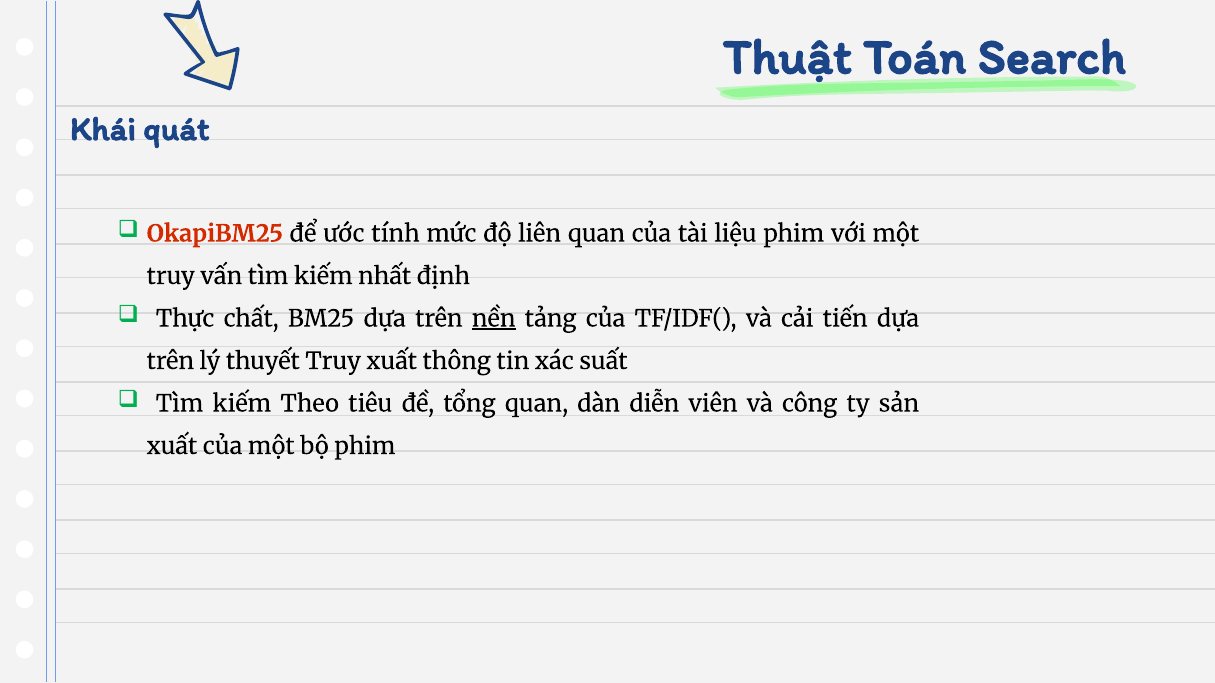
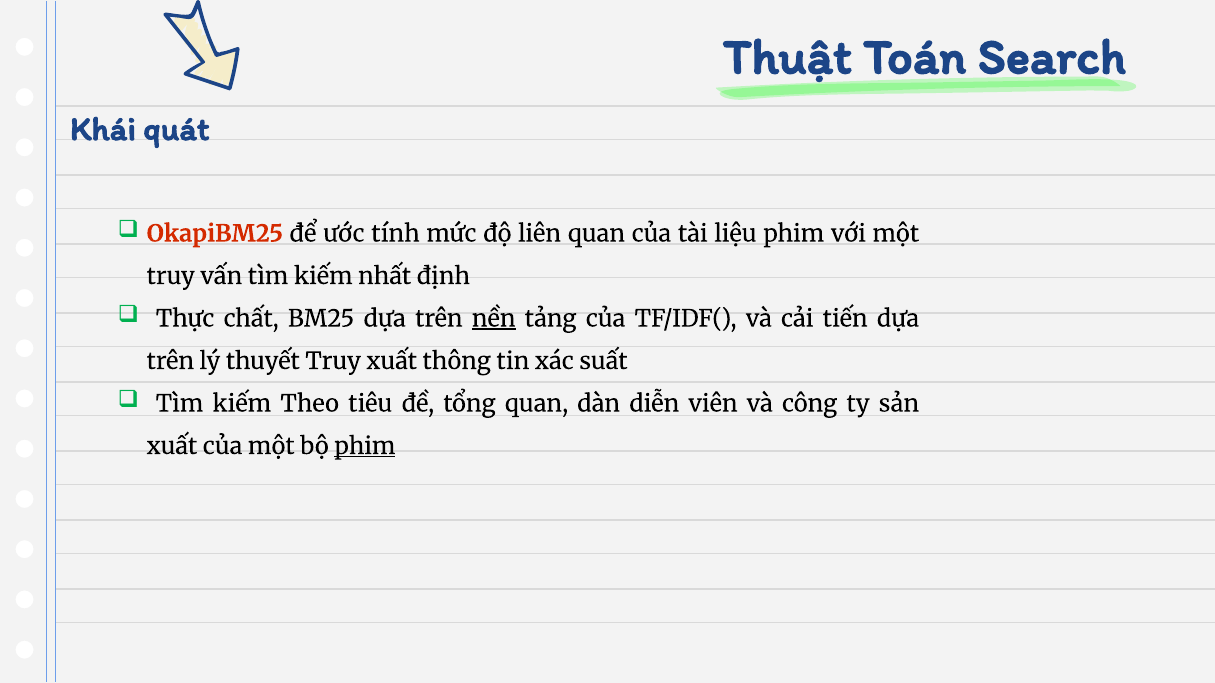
phim at (365, 447) underline: none -> present
